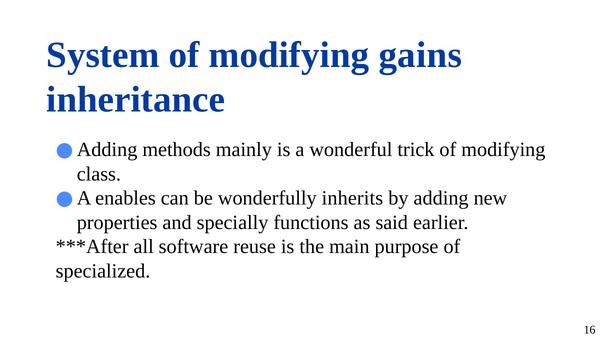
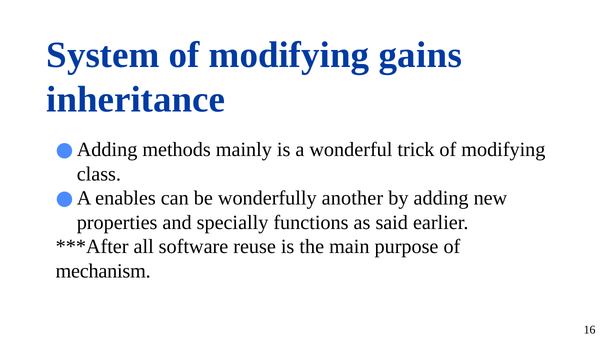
inherits: inherits -> another
specialized: specialized -> mechanism
